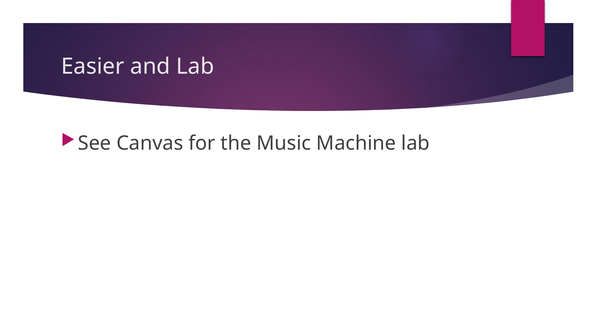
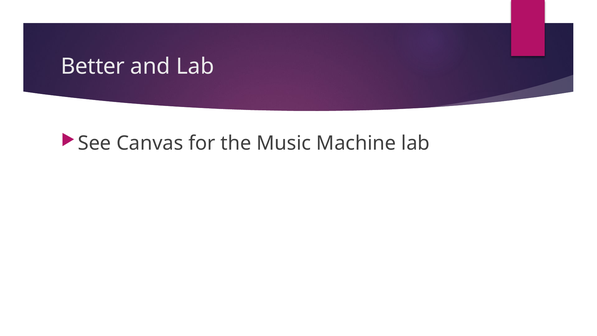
Easier: Easier -> Better
